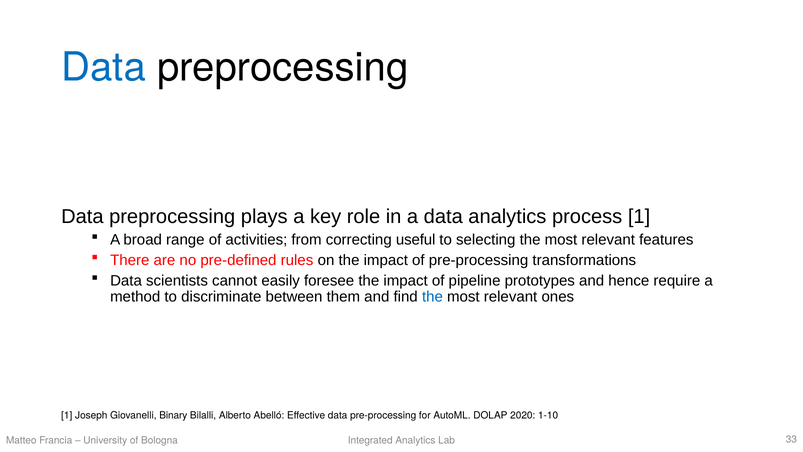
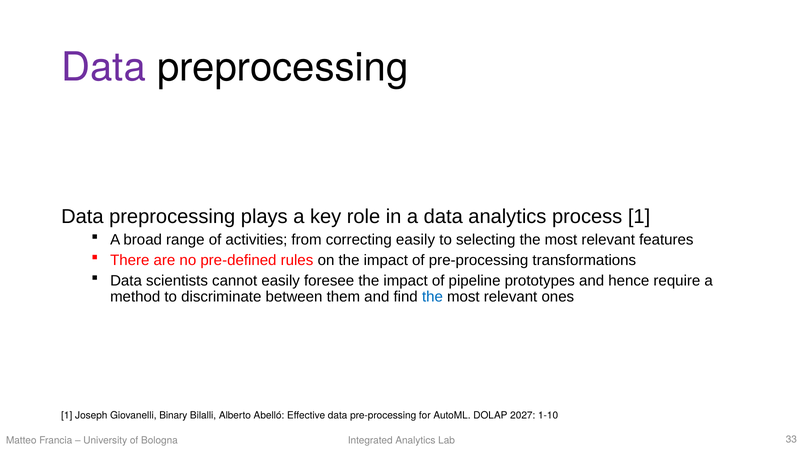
Data at (104, 67) colour: blue -> purple
correcting useful: useful -> easily
2020: 2020 -> 2027
